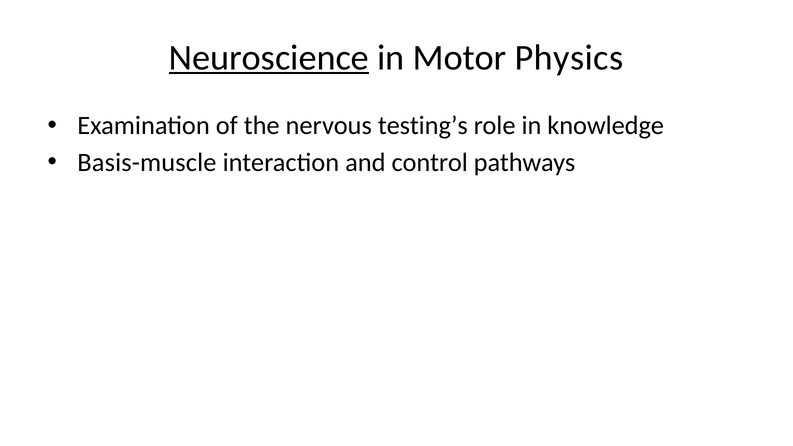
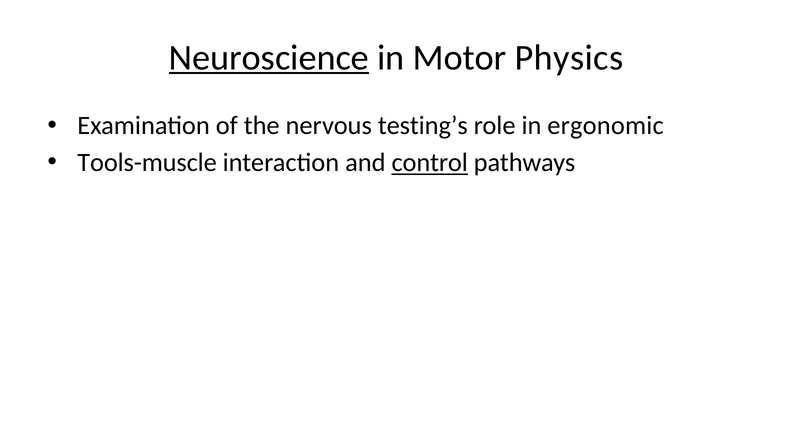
knowledge: knowledge -> ergonomic
Basis-muscle: Basis-muscle -> Tools-muscle
control underline: none -> present
